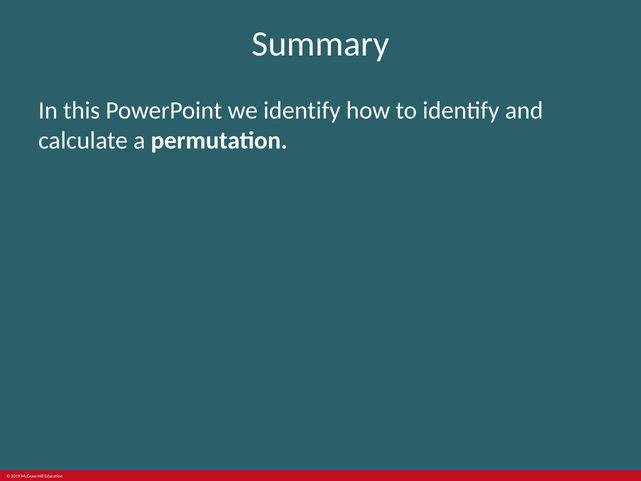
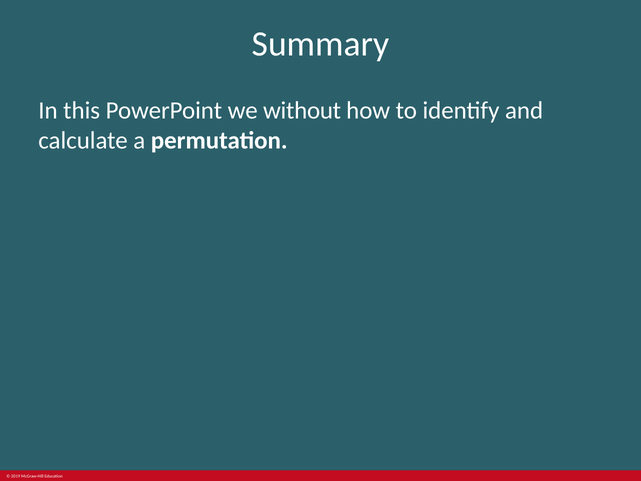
we identify: identify -> without
